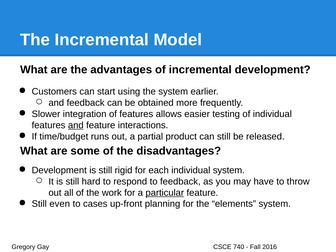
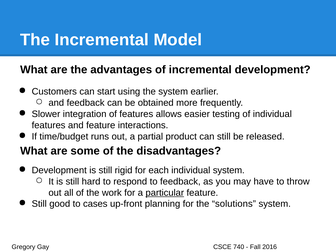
and at (76, 125) underline: present -> none
even: even -> good
elements: elements -> solutions
